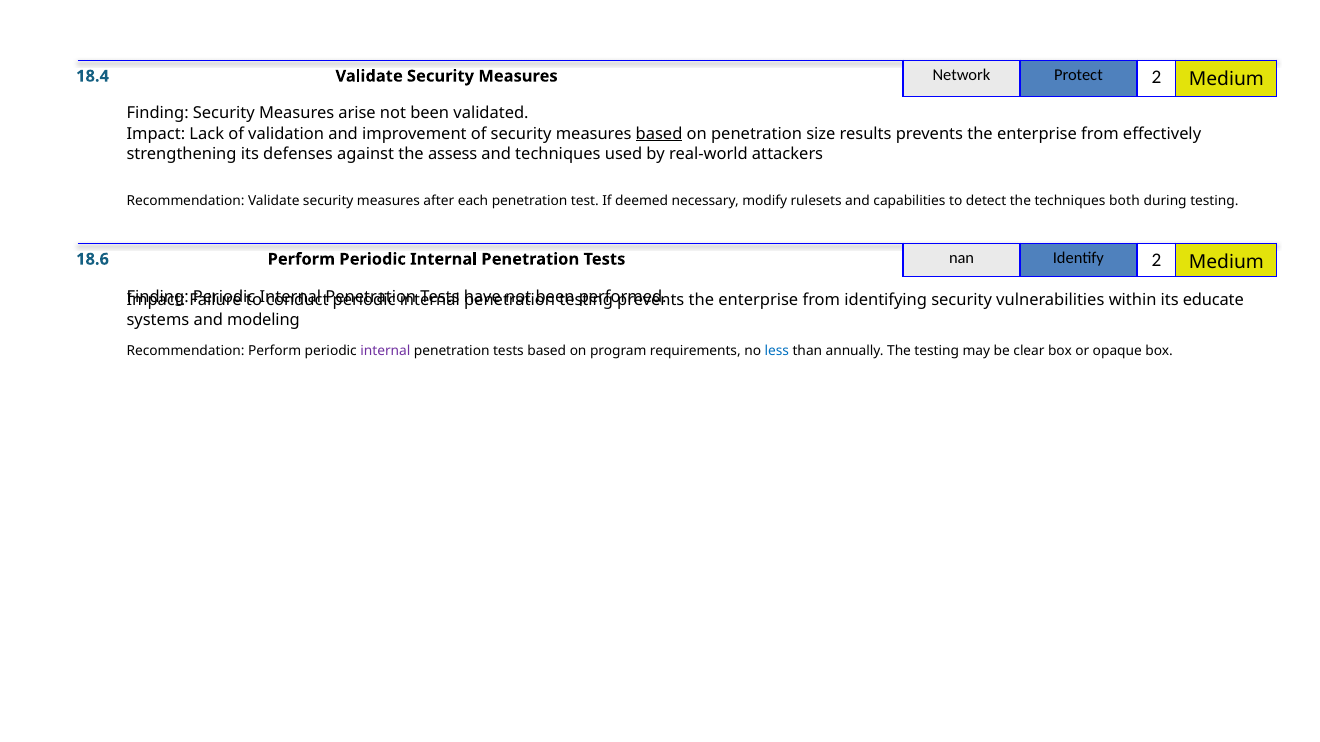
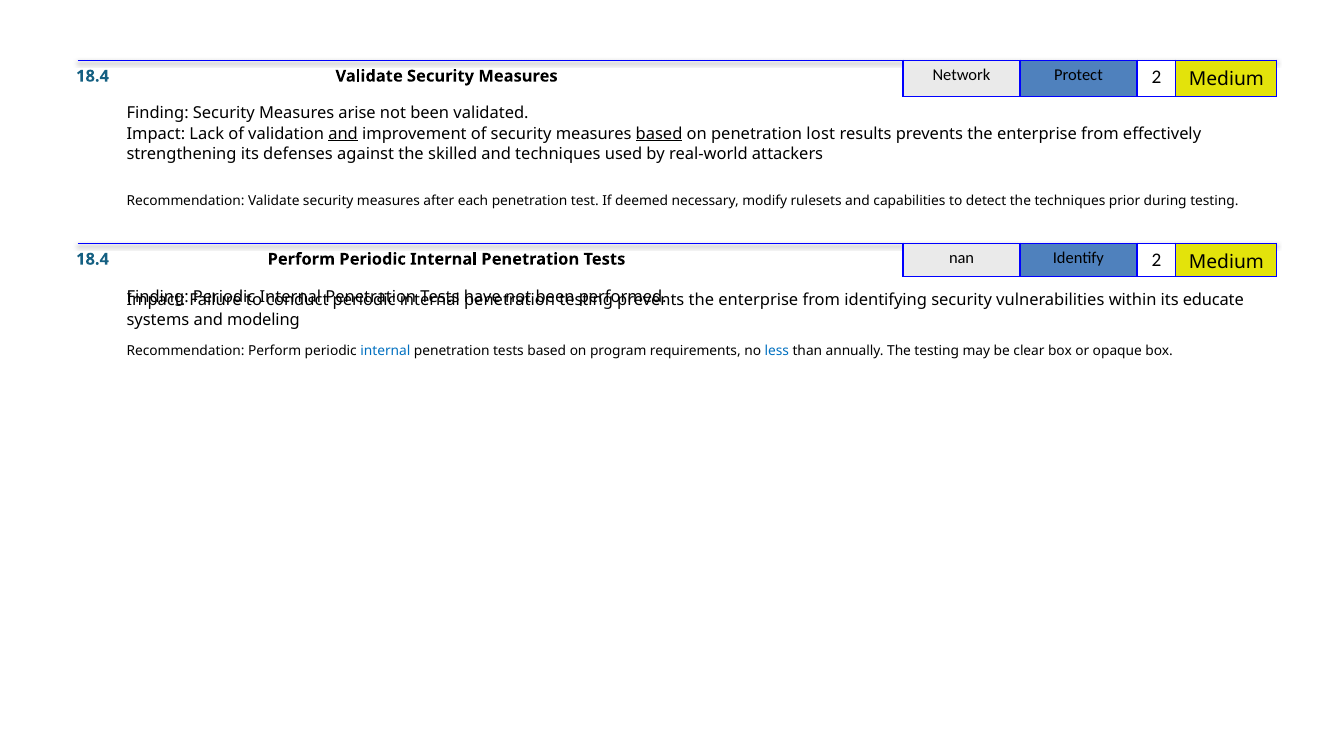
and at (343, 134) underline: none -> present
size: size -> lost
assess: assess -> skilled
both: both -> prior
18.6 at (93, 259): 18.6 -> 18.4
internal at (385, 351) colour: purple -> blue
